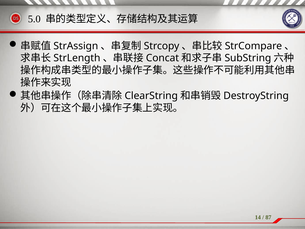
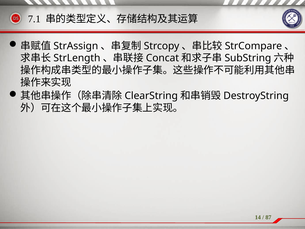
5.0: 5.0 -> 7.1
